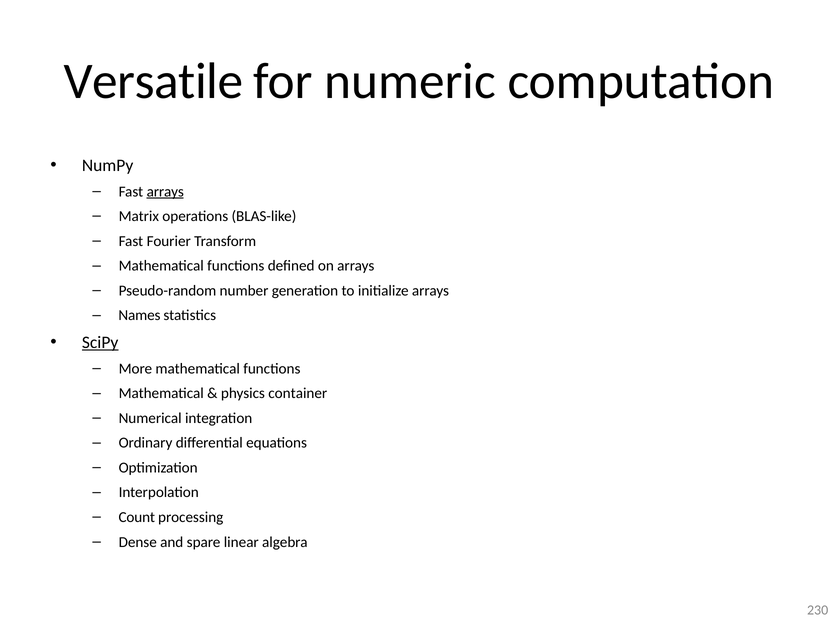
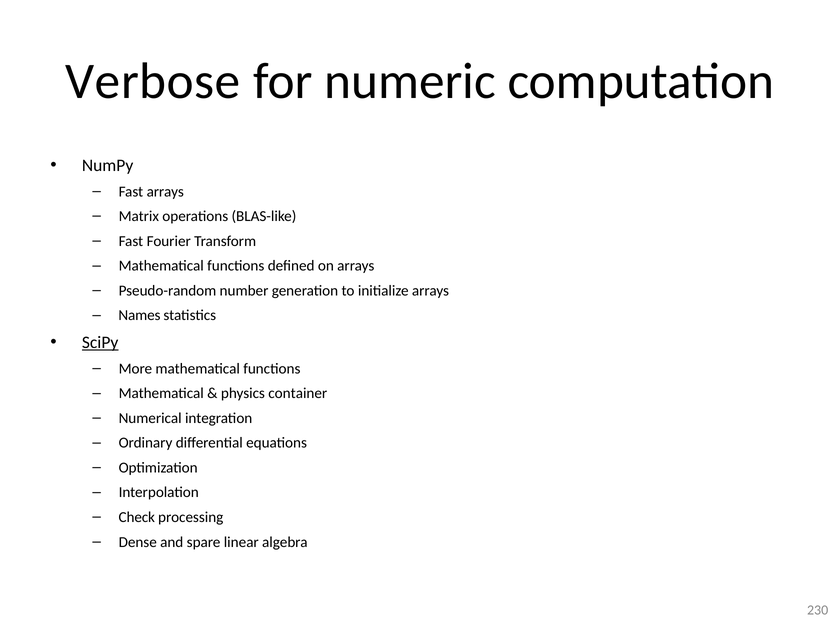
Versatile: Versatile -> Verbose
arrays at (165, 192) underline: present -> none
Count: Count -> Check
